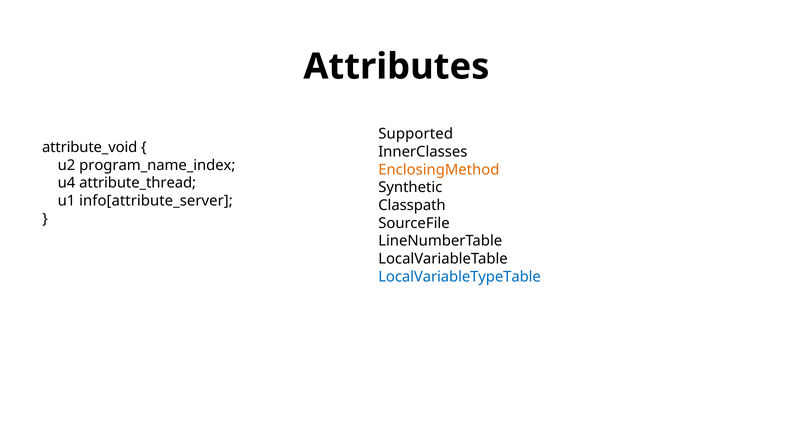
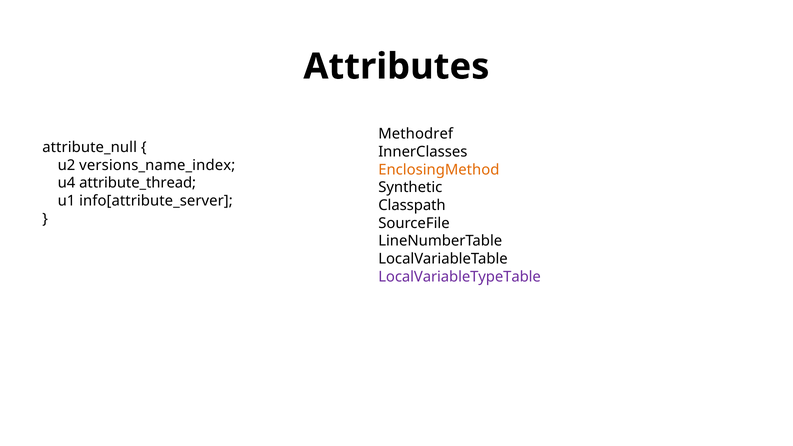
Supported: Supported -> Methodref
attribute_void: attribute_void -> attribute_null
program_name_index: program_name_index -> versions_name_index
LocalVariableTypeTable colour: blue -> purple
